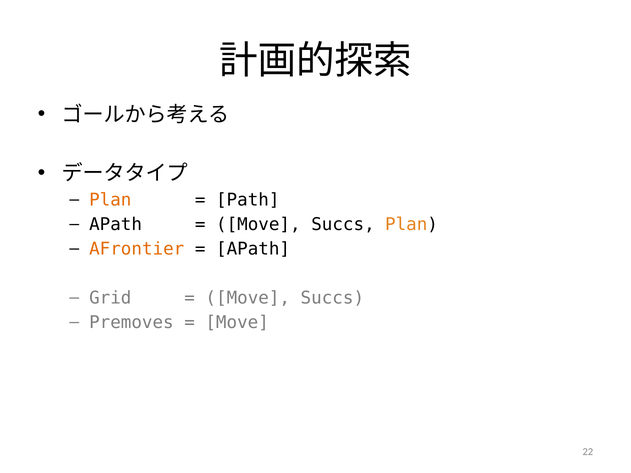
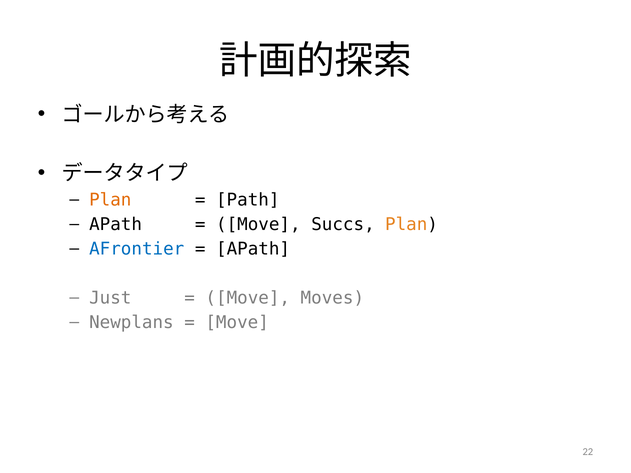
AFrontier colour: orange -> blue
Grid: Grid -> Just
Succs at (332, 298): Succs -> Moves
Premoves: Premoves -> Newplans
